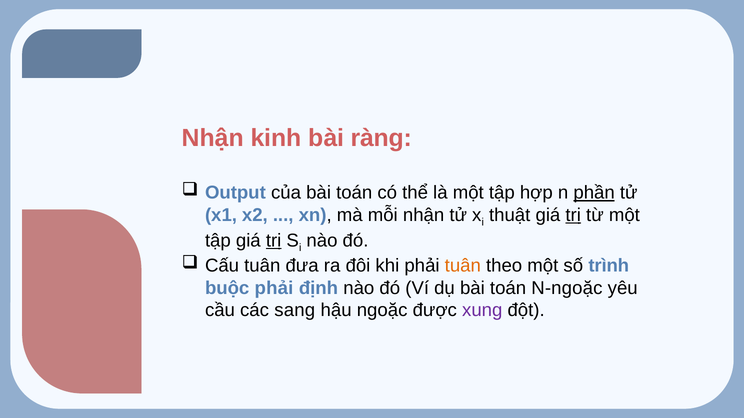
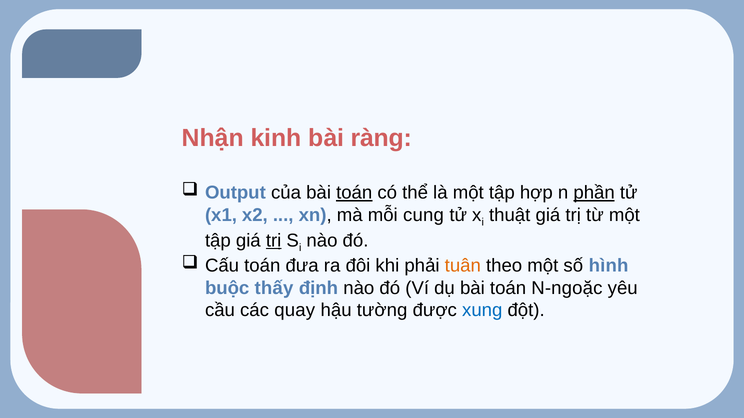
toán at (354, 193) underline: none -> present
mỗi nhận: nhận -> cung
trị at (573, 215) underline: present -> none
Cấu tuân: tuân -> toán
trình: trình -> hình
buộc phải: phải -> thấy
sang: sang -> quay
ngoặc: ngoặc -> tường
xung colour: purple -> blue
